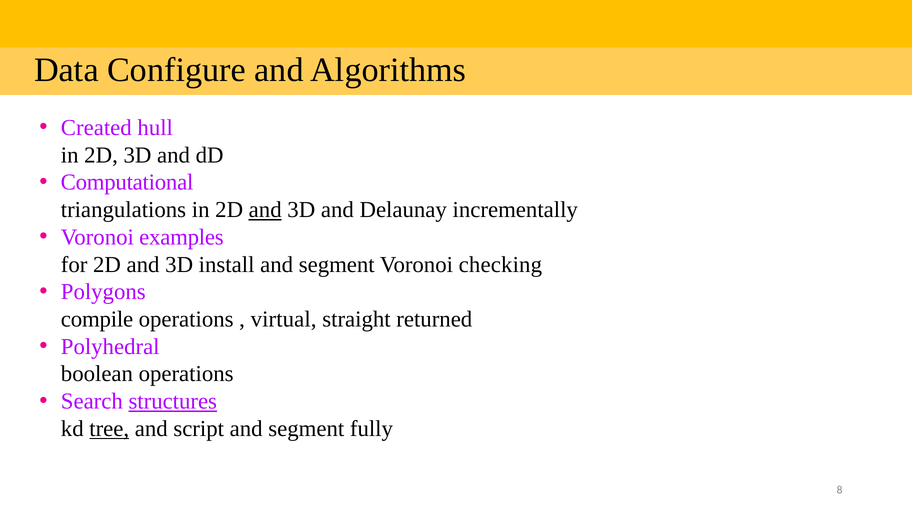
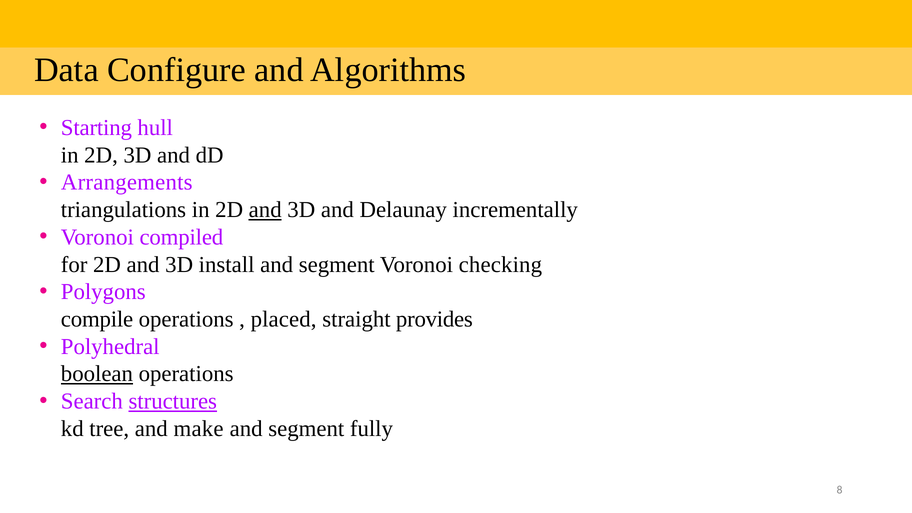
Created: Created -> Starting
Computational: Computational -> Arrangements
examples: examples -> compiled
virtual: virtual -> placed
returned: returned -> provides
boolean underline: none -> present
tree underline: present -> none
script: script -> make
